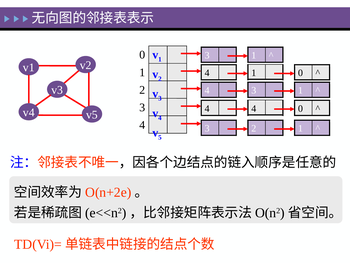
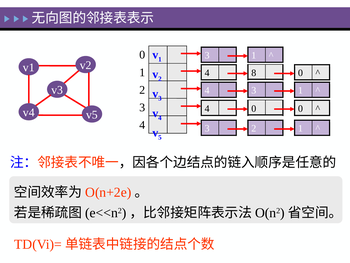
4 1: 1 -> 8
4 4: 4 -> 0
